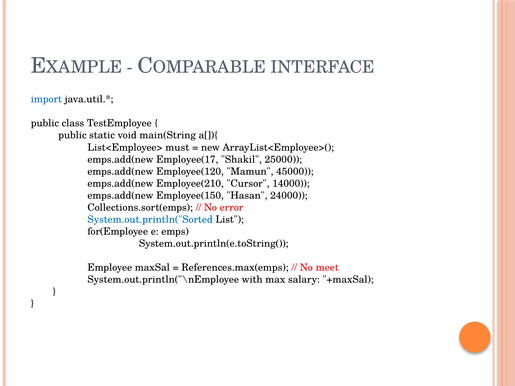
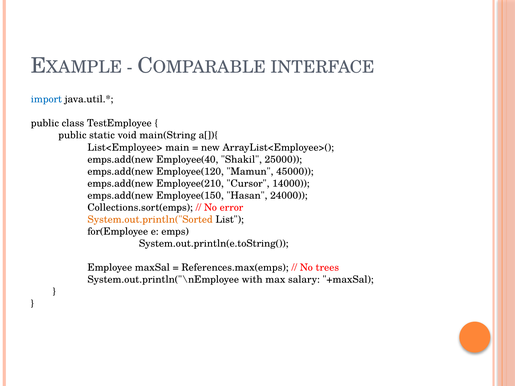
must: must -> main
Employee(17: Employee(17 -> Employee(40
System.out.println("Sorted colour: blue -> orange
meet: meet -> trees
